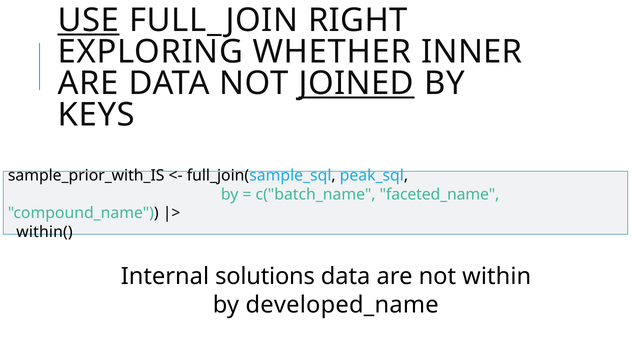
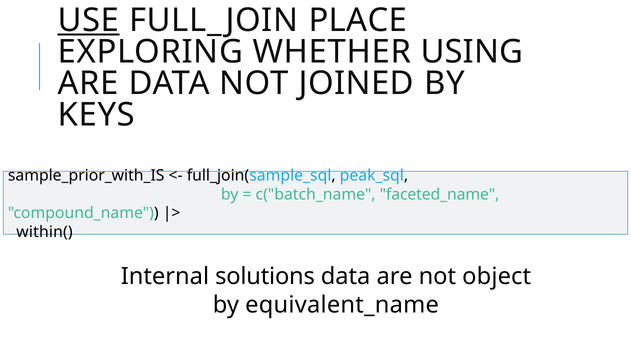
RIGHT: RIGHT -> PLACE
INNER: INNER -> USING
JOINED underline: present -> none
within: within -> object
developed_name: developed_name -> equivalent_name
